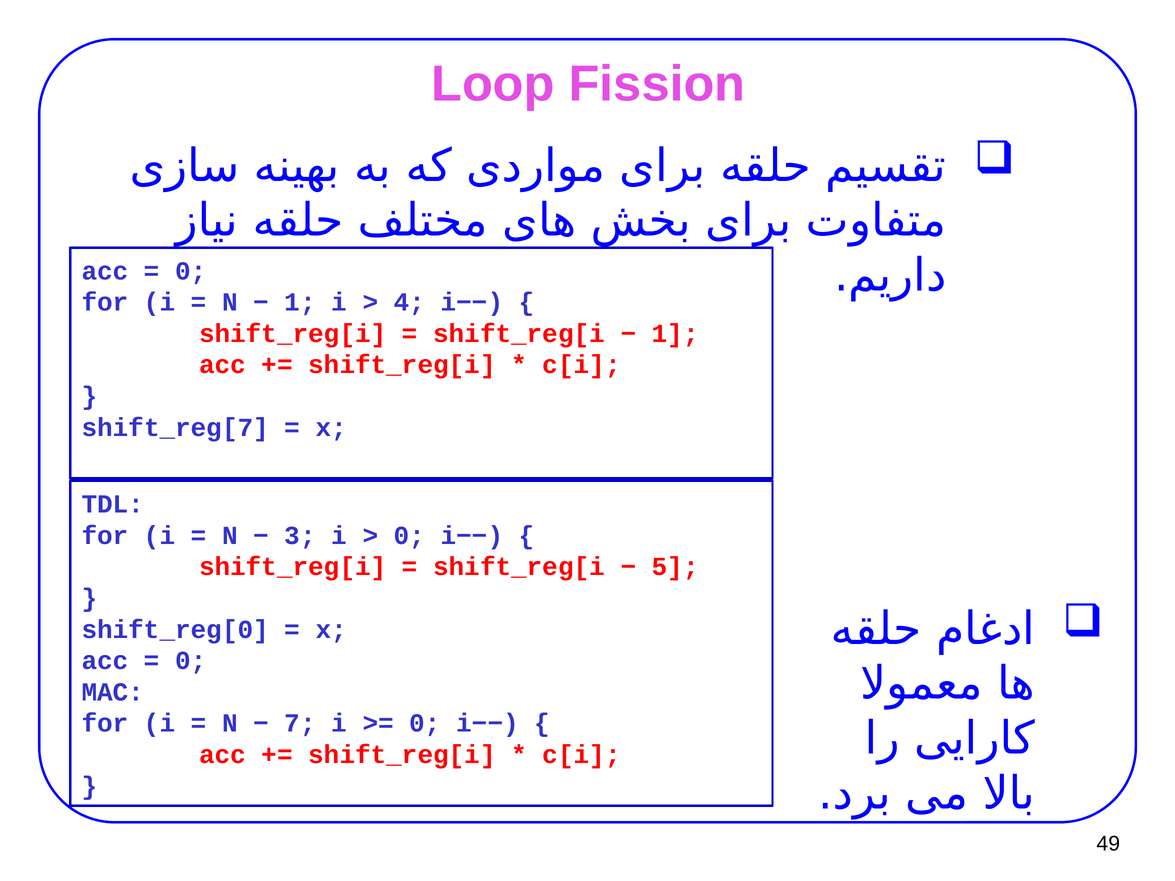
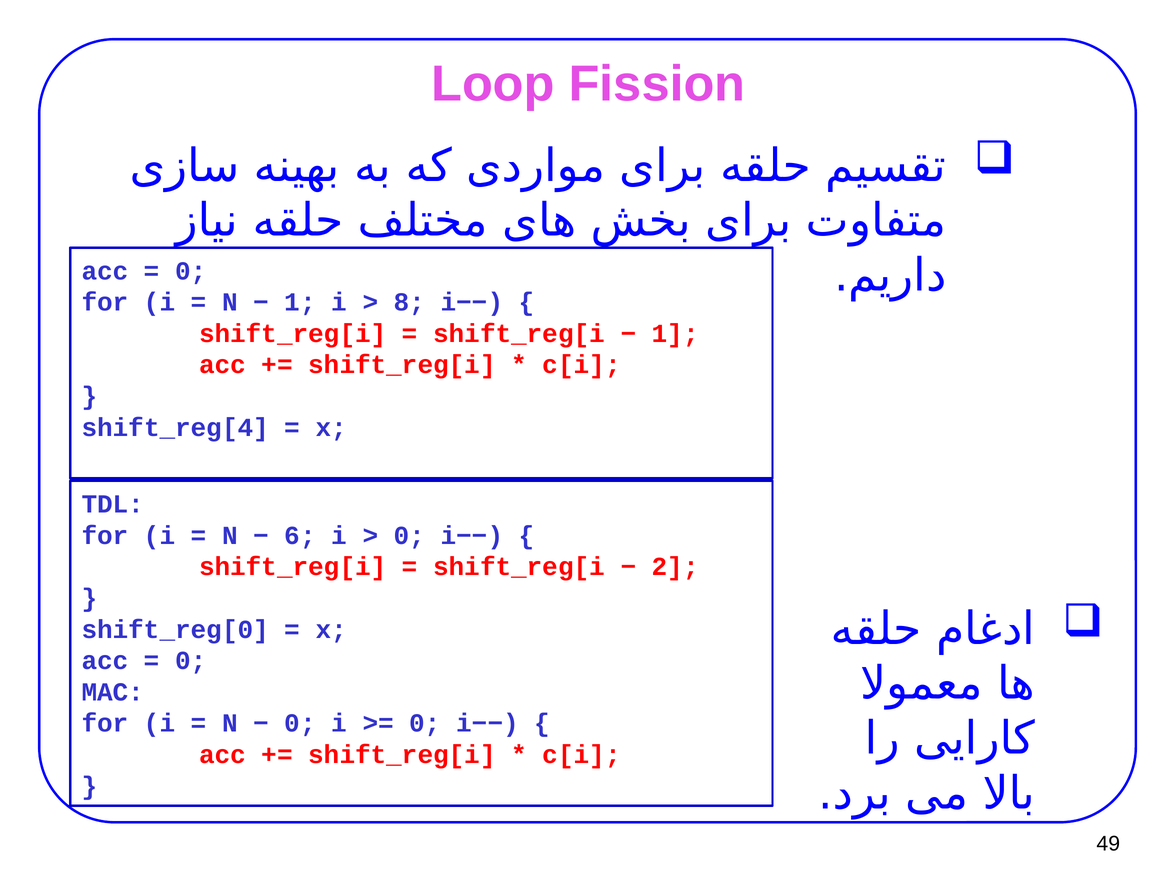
4: 4 -> 8
shift_reg[7: shift_reg[7 -> shift_reg[4
3: 3 -> 6
5: 5 -> 2
7 at (300, 724): 7 -> 0
